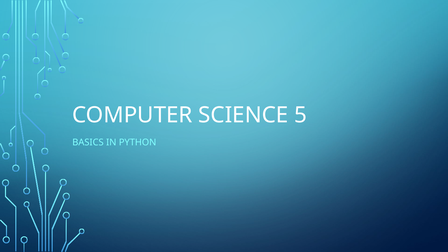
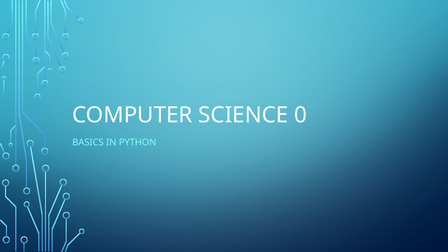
5: 5 -> 0
